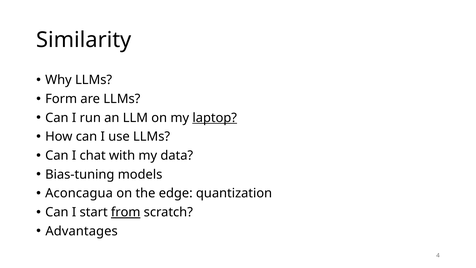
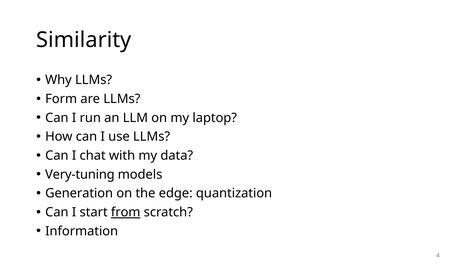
laptop underline: present -> none
Bias-tuning: Bias-tuning -> Very-tuning
Aconcagua: Aconcagua -> Generation
Advantages: Advantages -> Information
